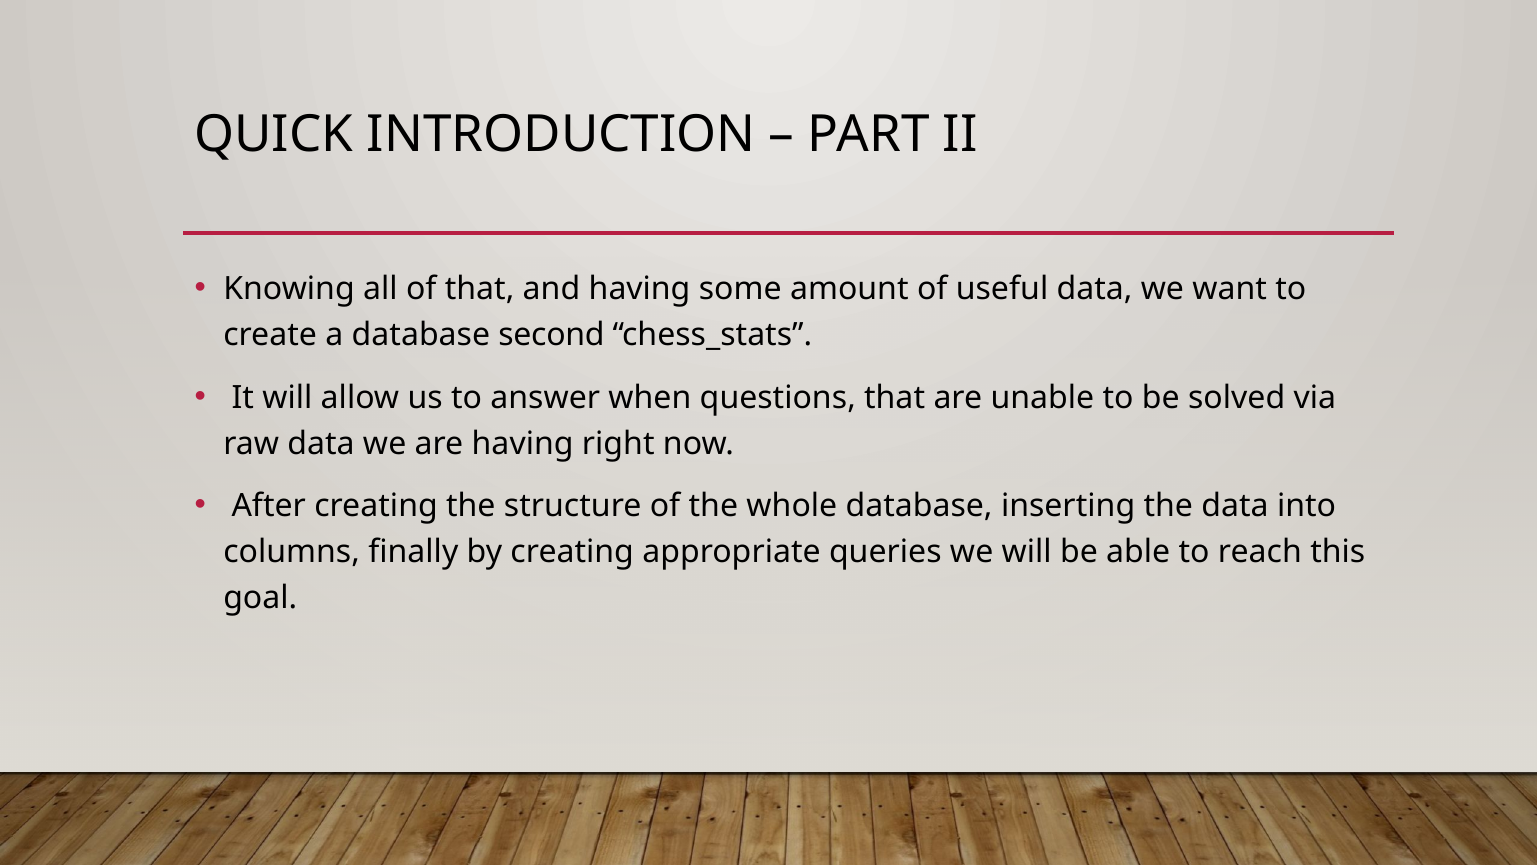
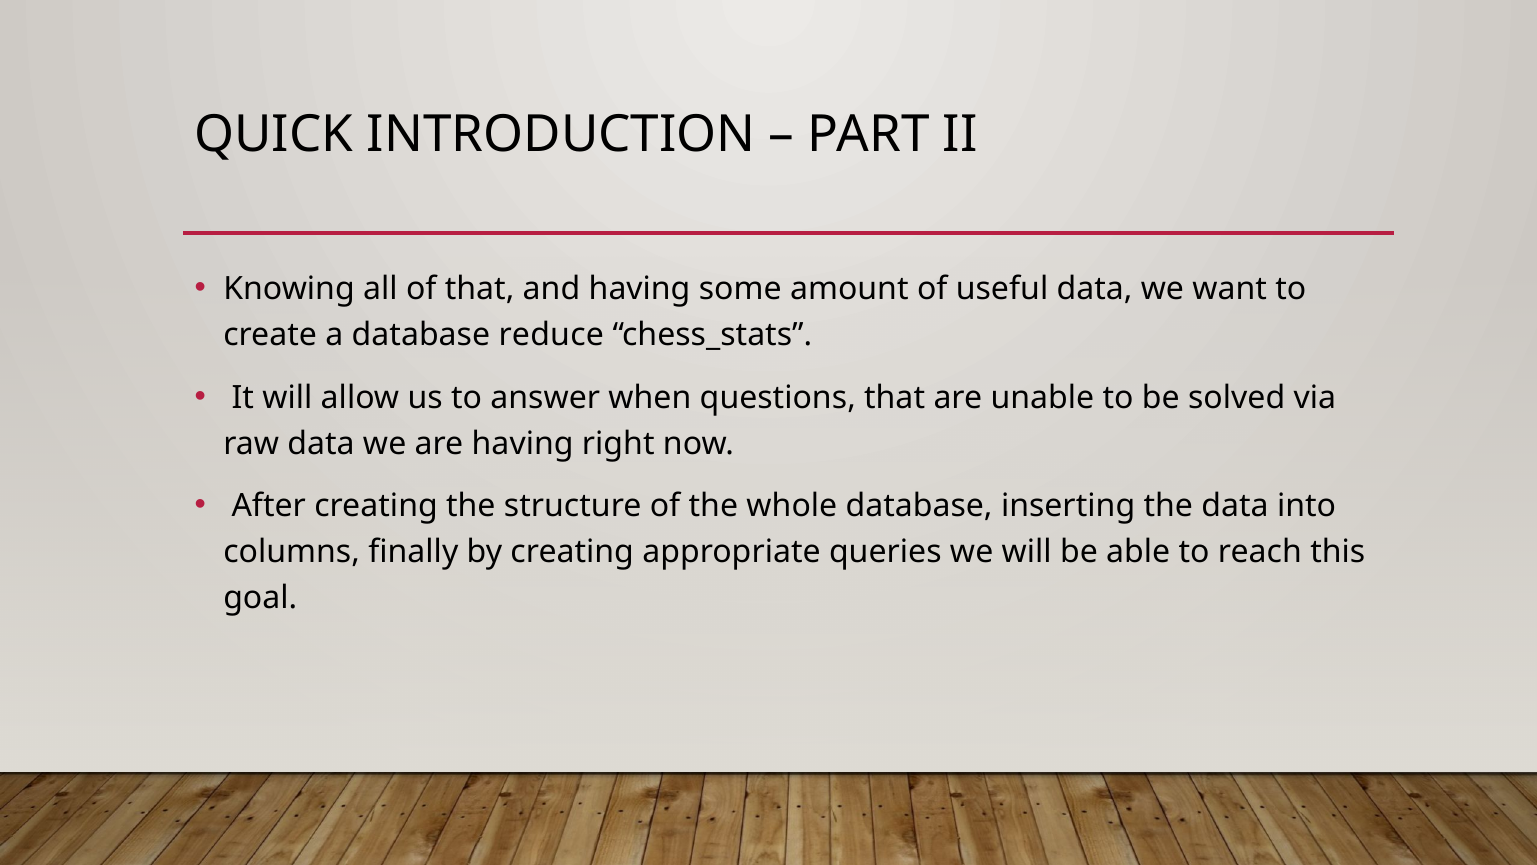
second: second -> reduce
